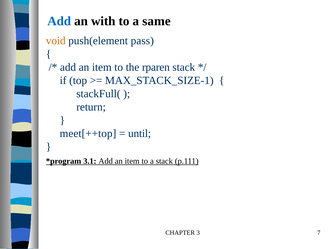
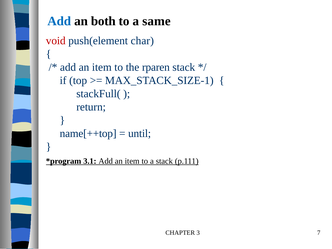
with: with -> both
void colour: orange -> red
pass: pass -> char
meet[++top: meet[++top -> name[++top
